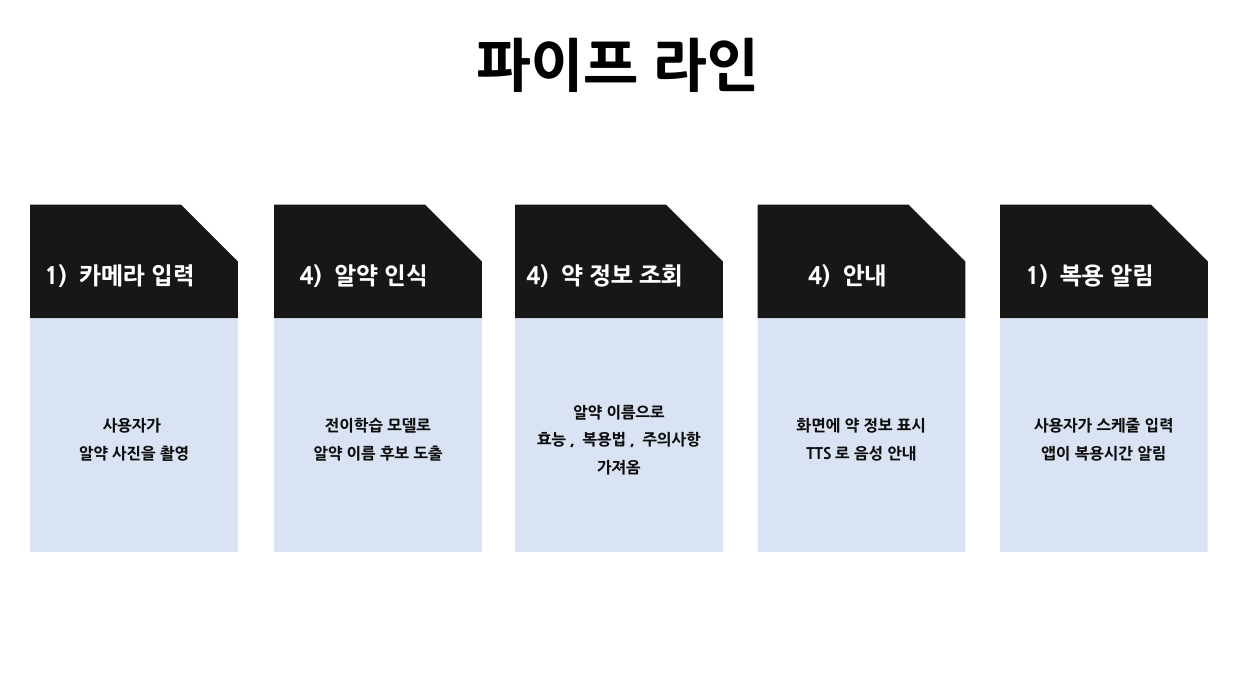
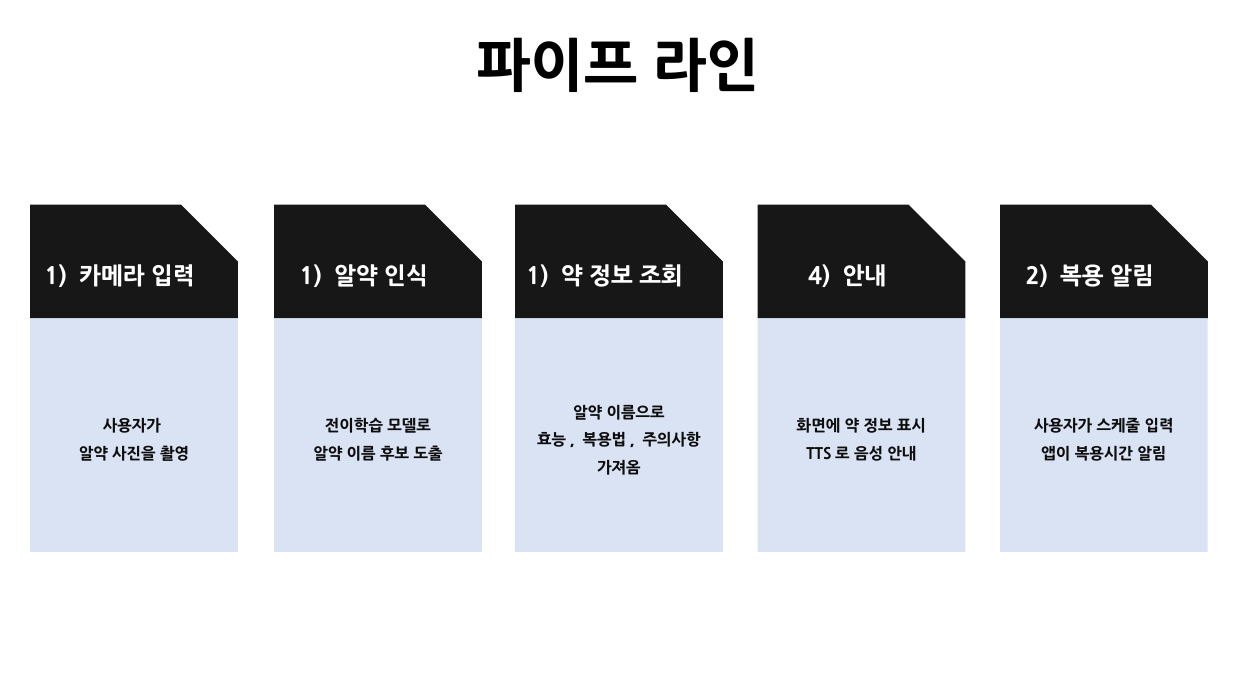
4 at (311, 277): 4 -> 1
4 at (538, 277): 4 -> 1
1 at (1037, 277): 1 -> 2
